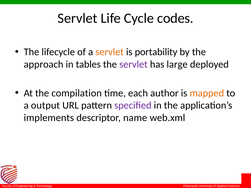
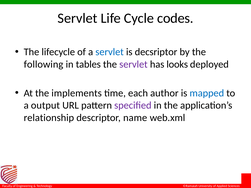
servlet at (110, 52) colour: orange -> blue
portability: portability -> decsriptor
approach: approach -> following
large: large -> looks
compilation: compilation -> implements
mapped colour: orange -> blue
implements: implements -> relationship
